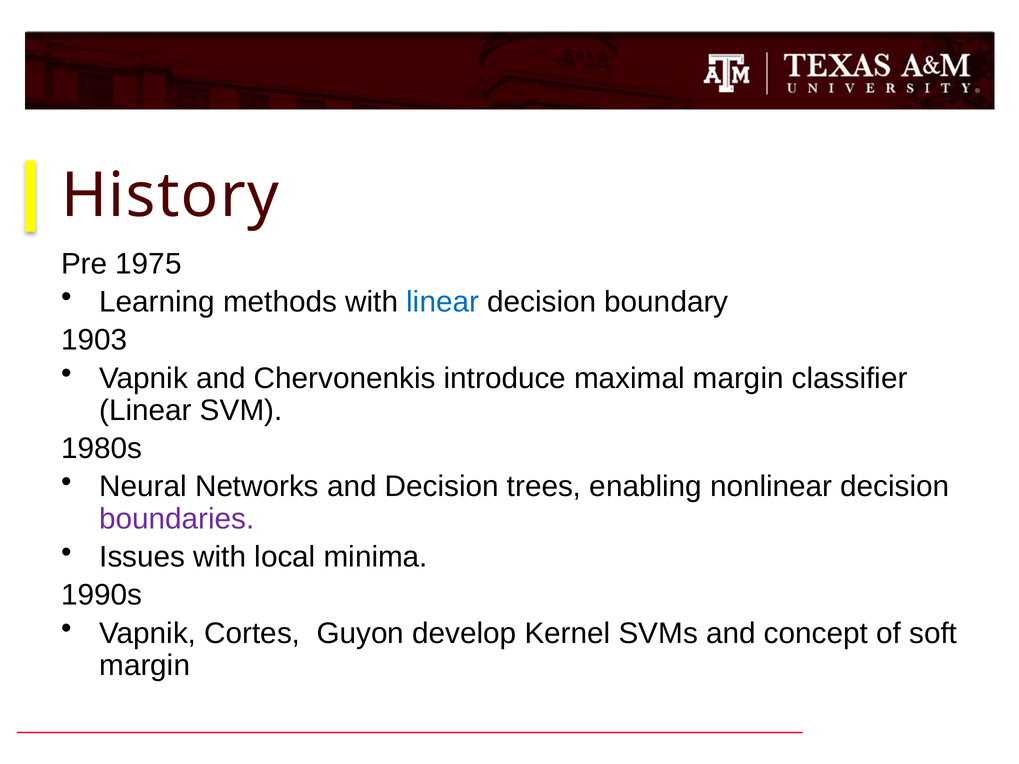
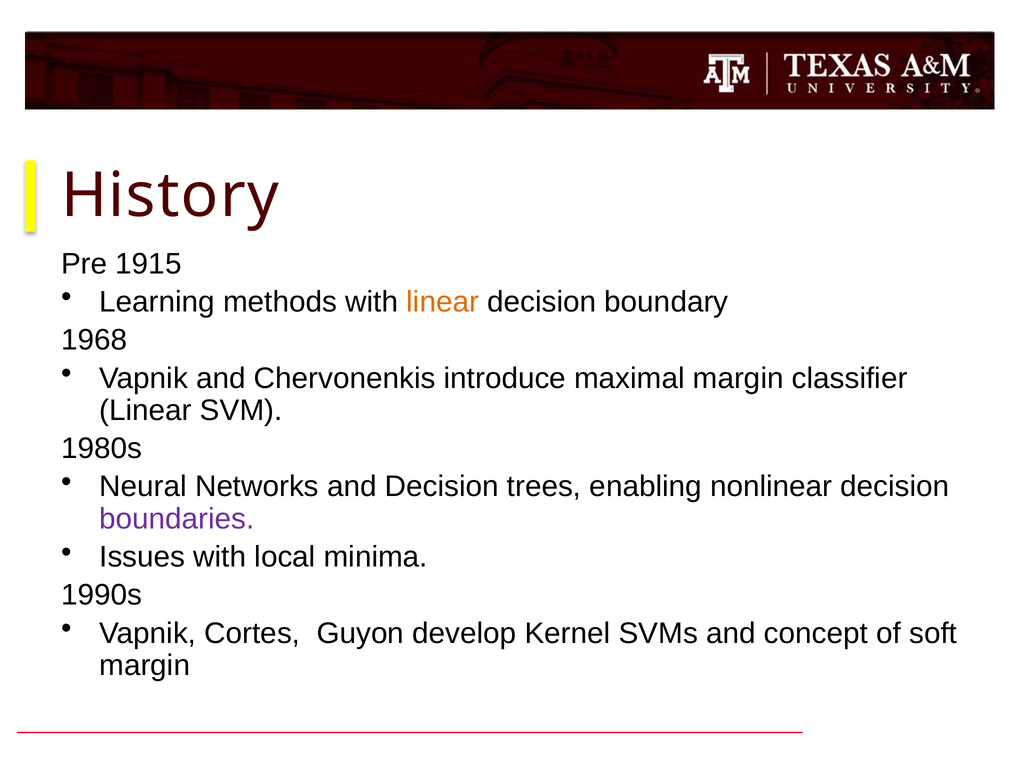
1975: 1975 -> 1915
linear at (443, 302) colour: blue -> orange
1903: 1903 -> 1968
